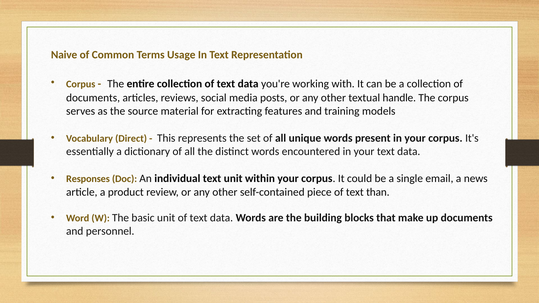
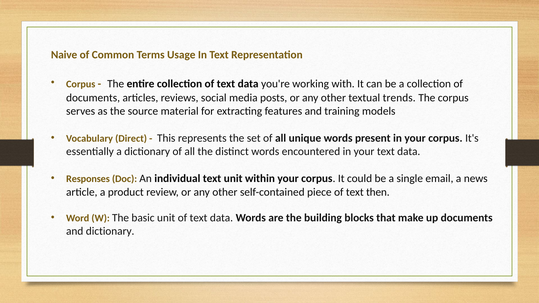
handle: handle -> trends
than: than -> then
and personnel: personnel -> dictionary
